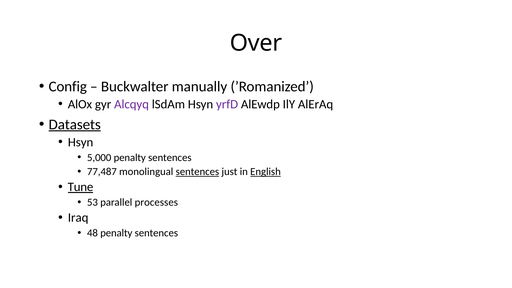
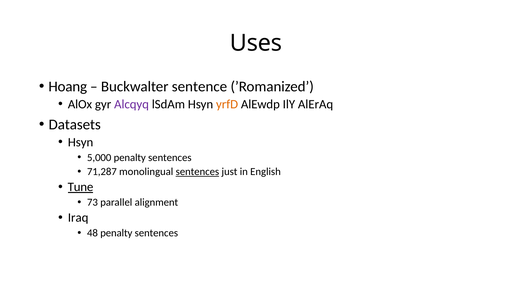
Over: Over -> Uses
Config: Config -> Hoang
manually: manually -> sentence
yrfD colour: purple -> orange
Datasets underline: present -> none
77,487: 77,487 -> 71,287
English underline: present -> none
53: 53 -> 73
processes: processes -> alignment
